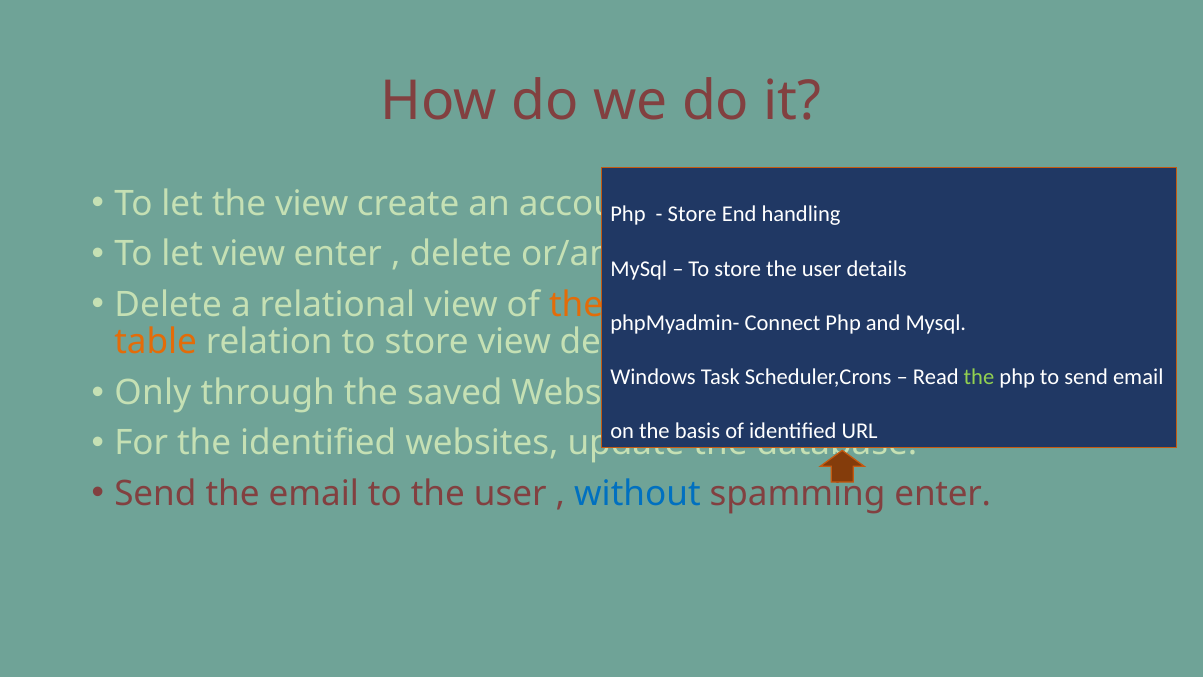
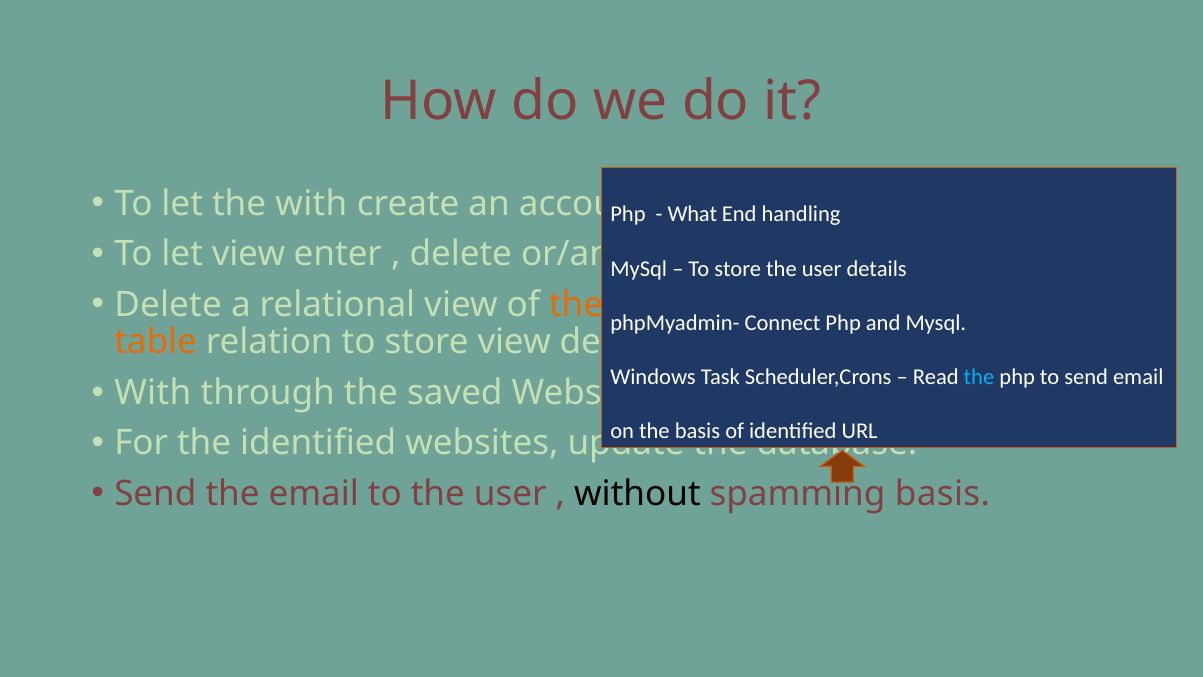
the view: view -> with
Store at (692, 214): Store -> What
the at (979, 377) colour: light green -> light blue
Only at (153, 393): Only -> With
without colour: blue -> black
spamming enter: enter -> basis
